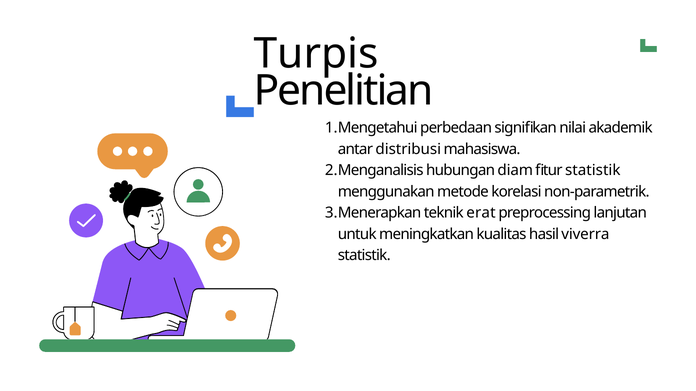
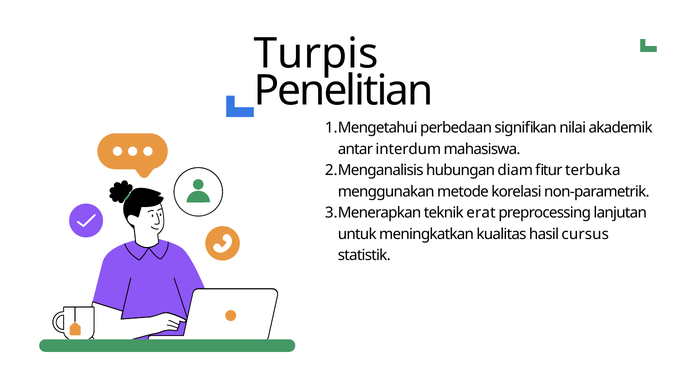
distribusi: distribusi -> interdum
fitur statistik: statistik -> terbuka
viverra: viverra -> cursus
